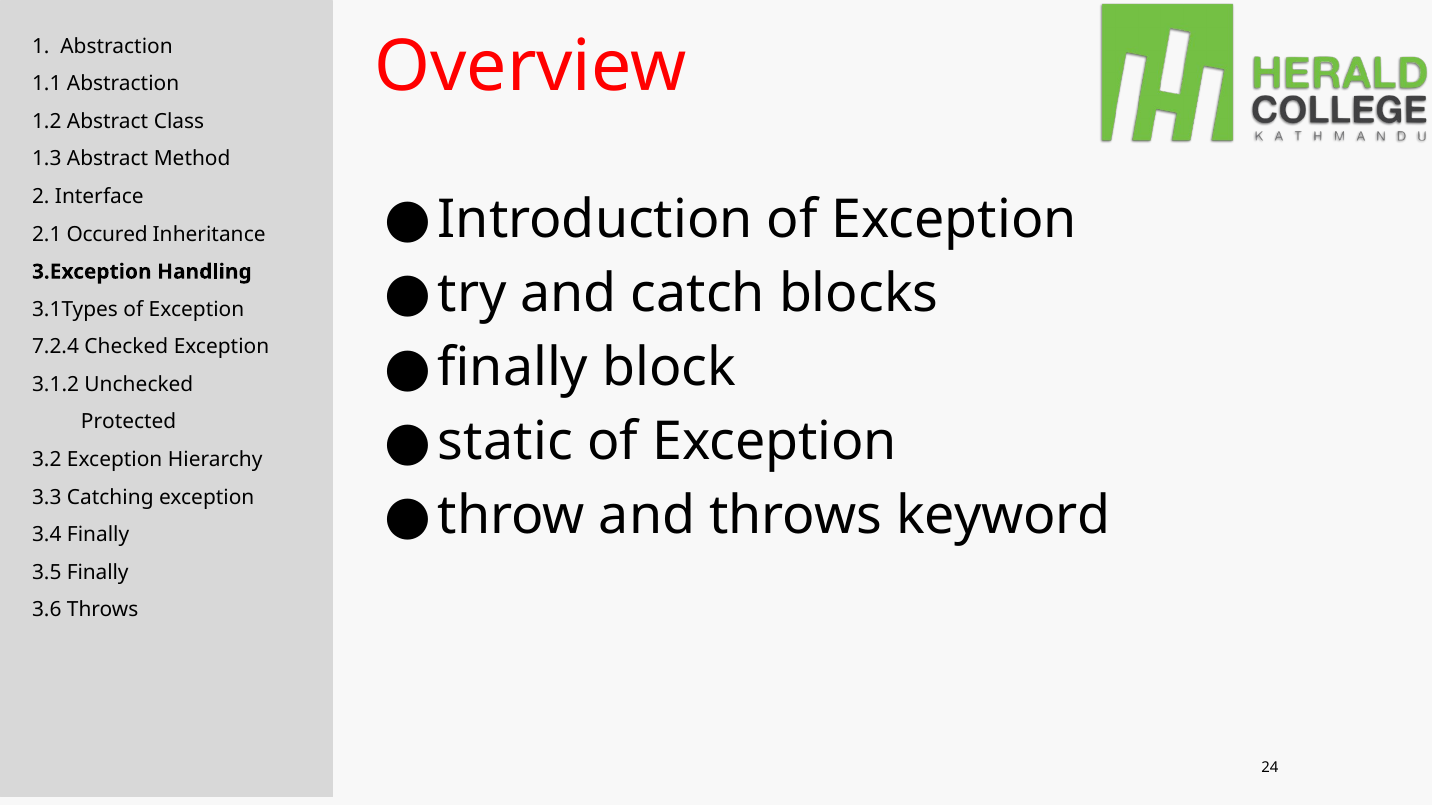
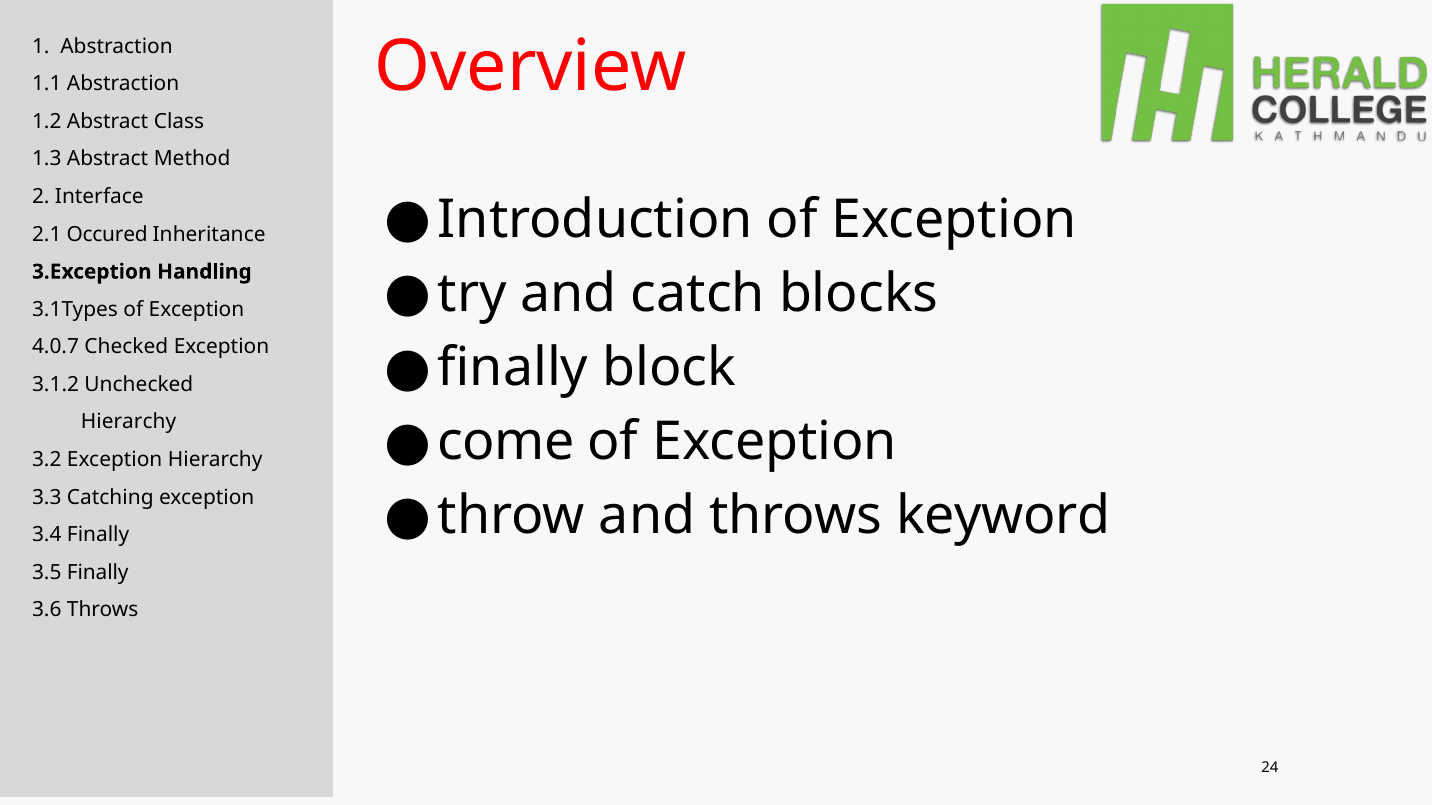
7.2.4: 7.2.4 -> 4.0.7
Protected at (129, 422): Protected -> Hierarchy
static: static -> come
